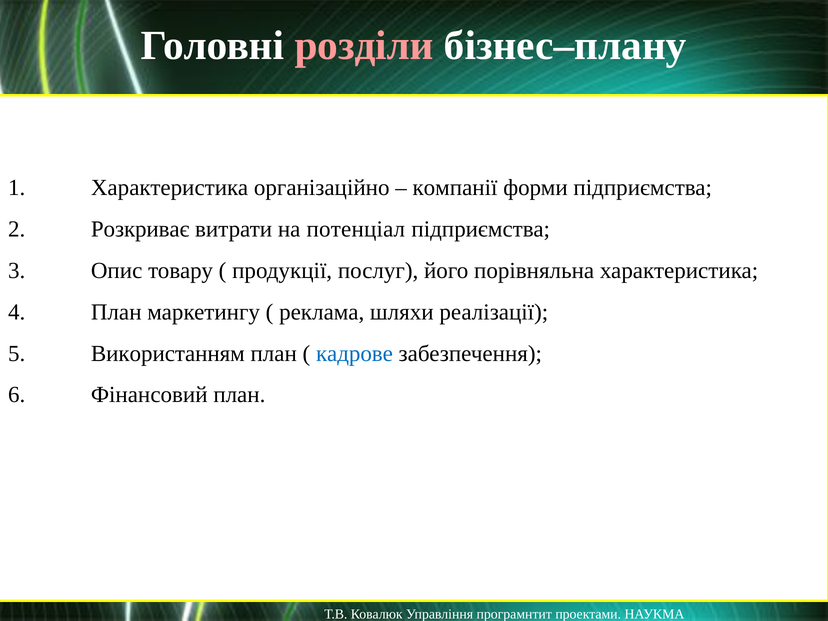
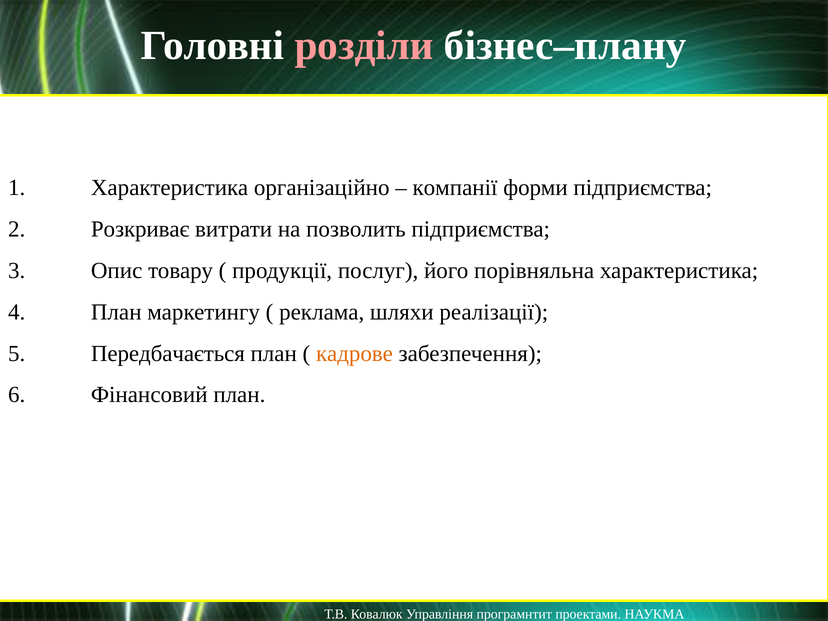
потенціал: потенціал -> позволить
Використанням: Використанням -> Передбачається
кадрове colour: blue -> orange
